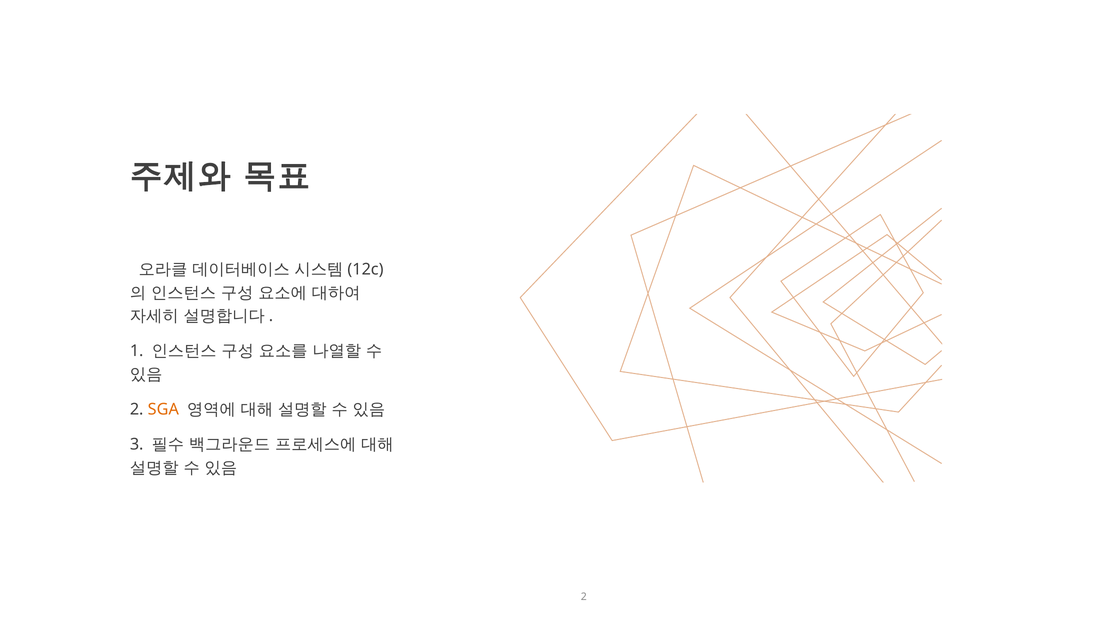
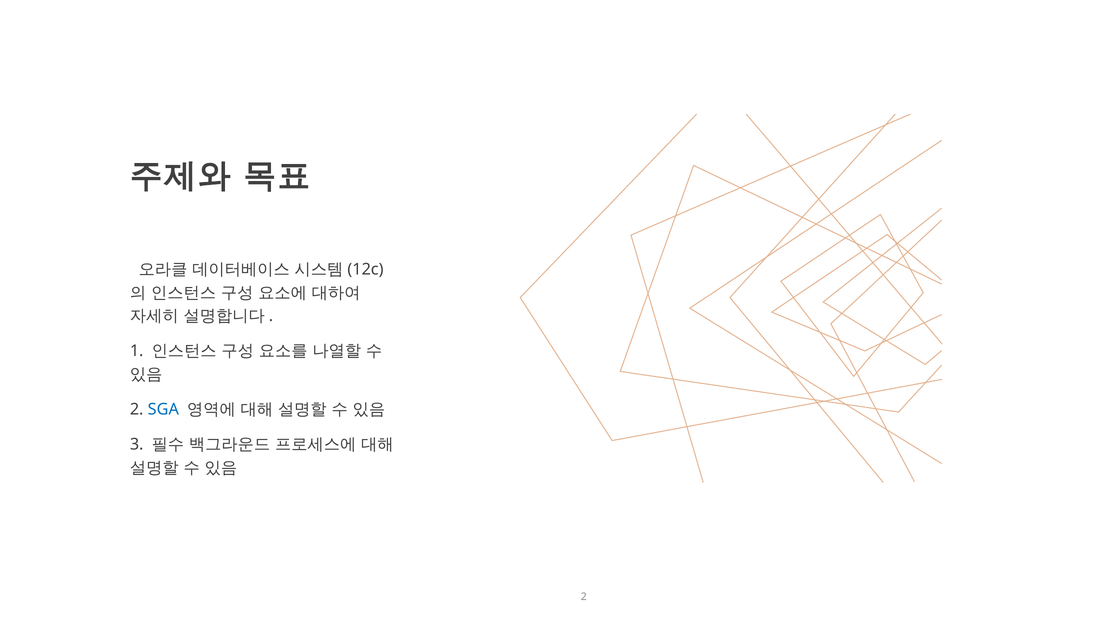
SGA colour: orange -> blue
